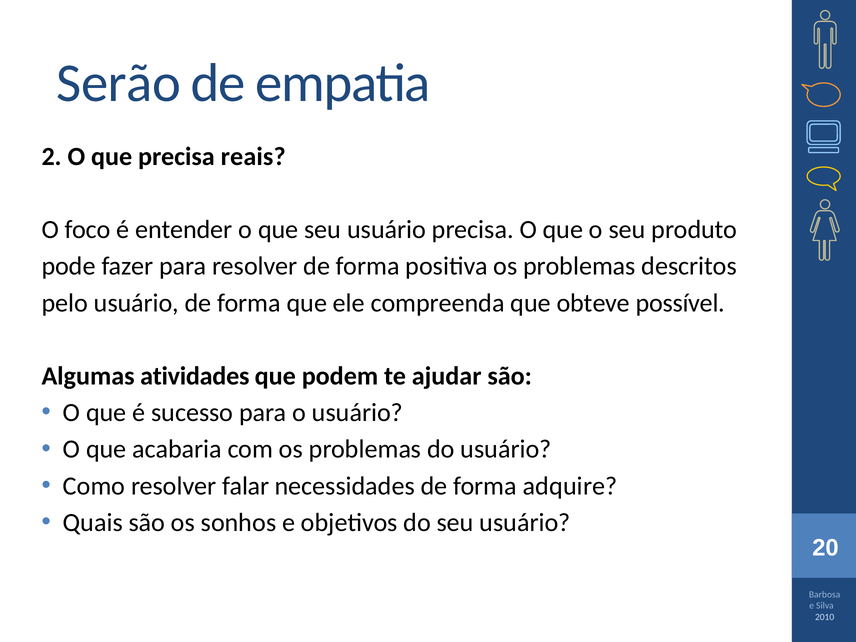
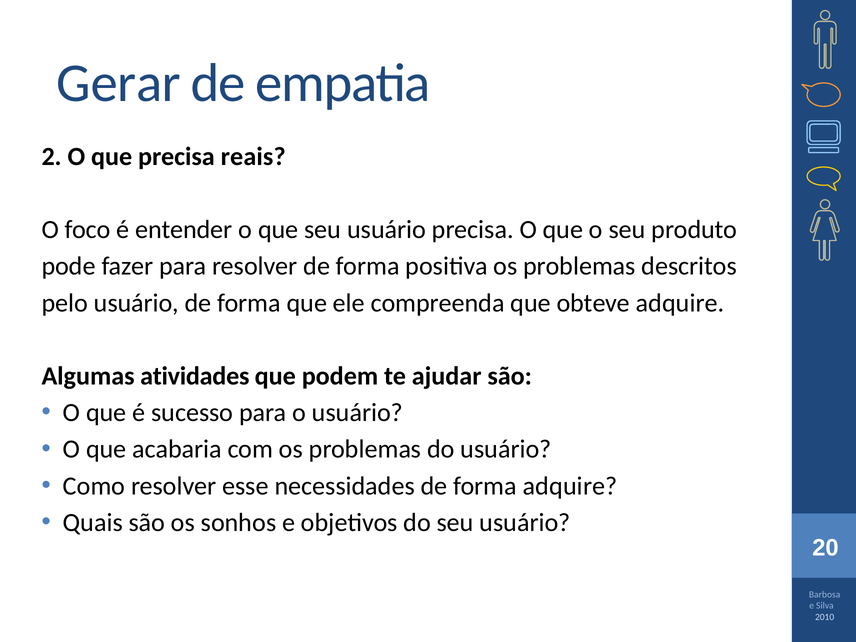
Serão: Serão -> Gerar
obteve possível: possível -> adquire
falar: falar -> esse
